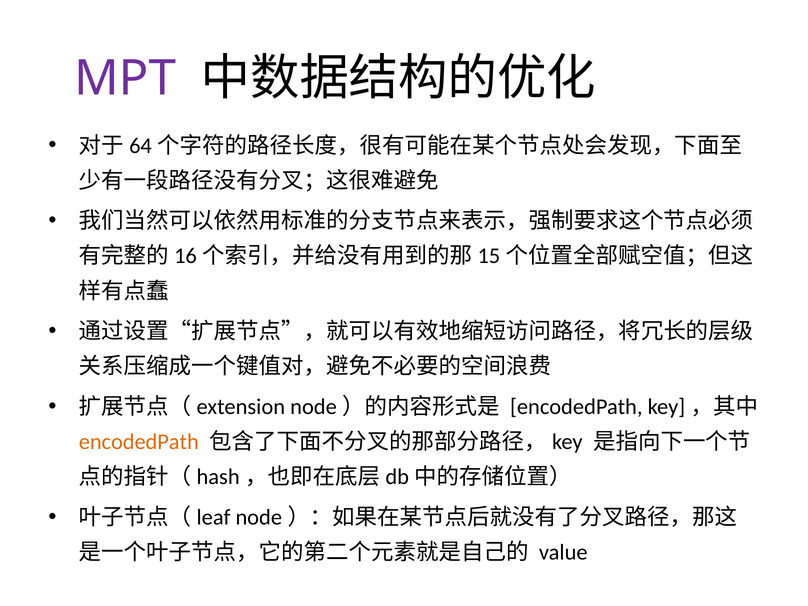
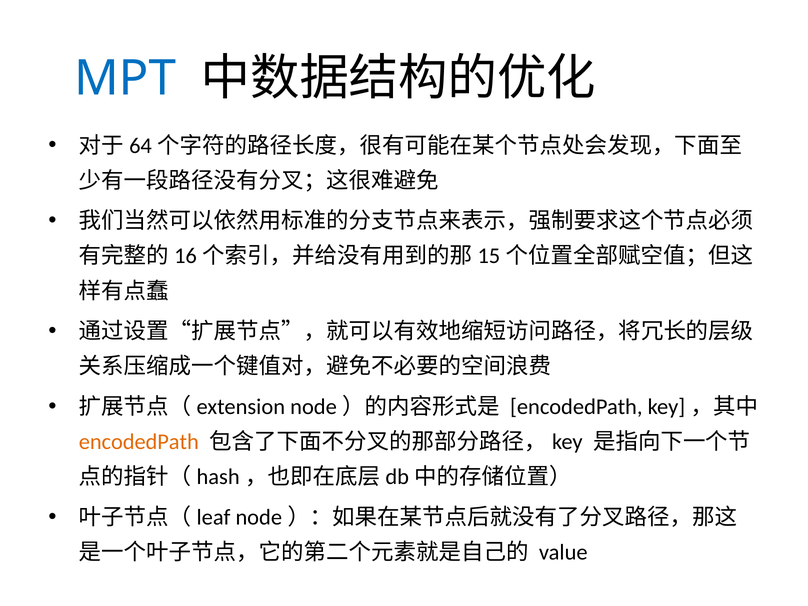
MPT colour: purple -> blue
